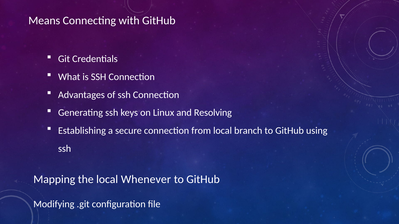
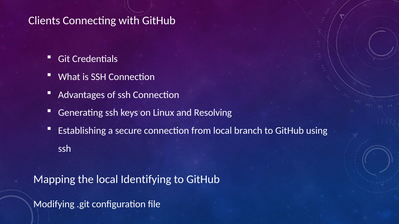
Means: Means -> Clients
Whenever: Whenever -> Identifying
